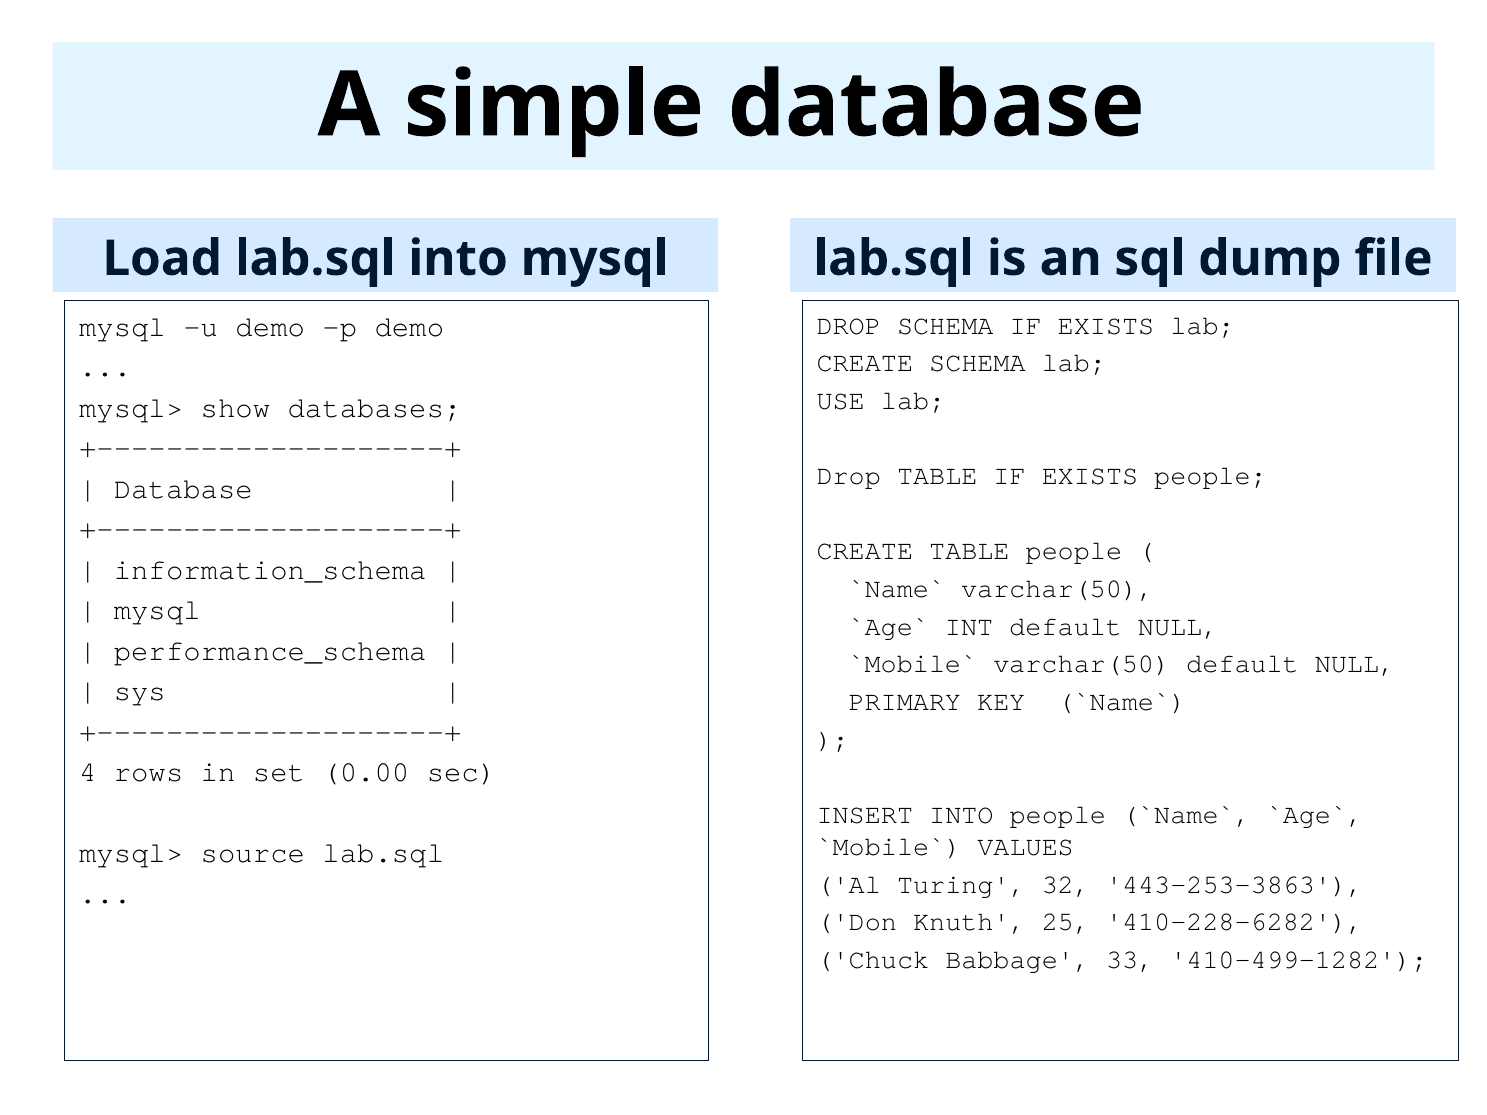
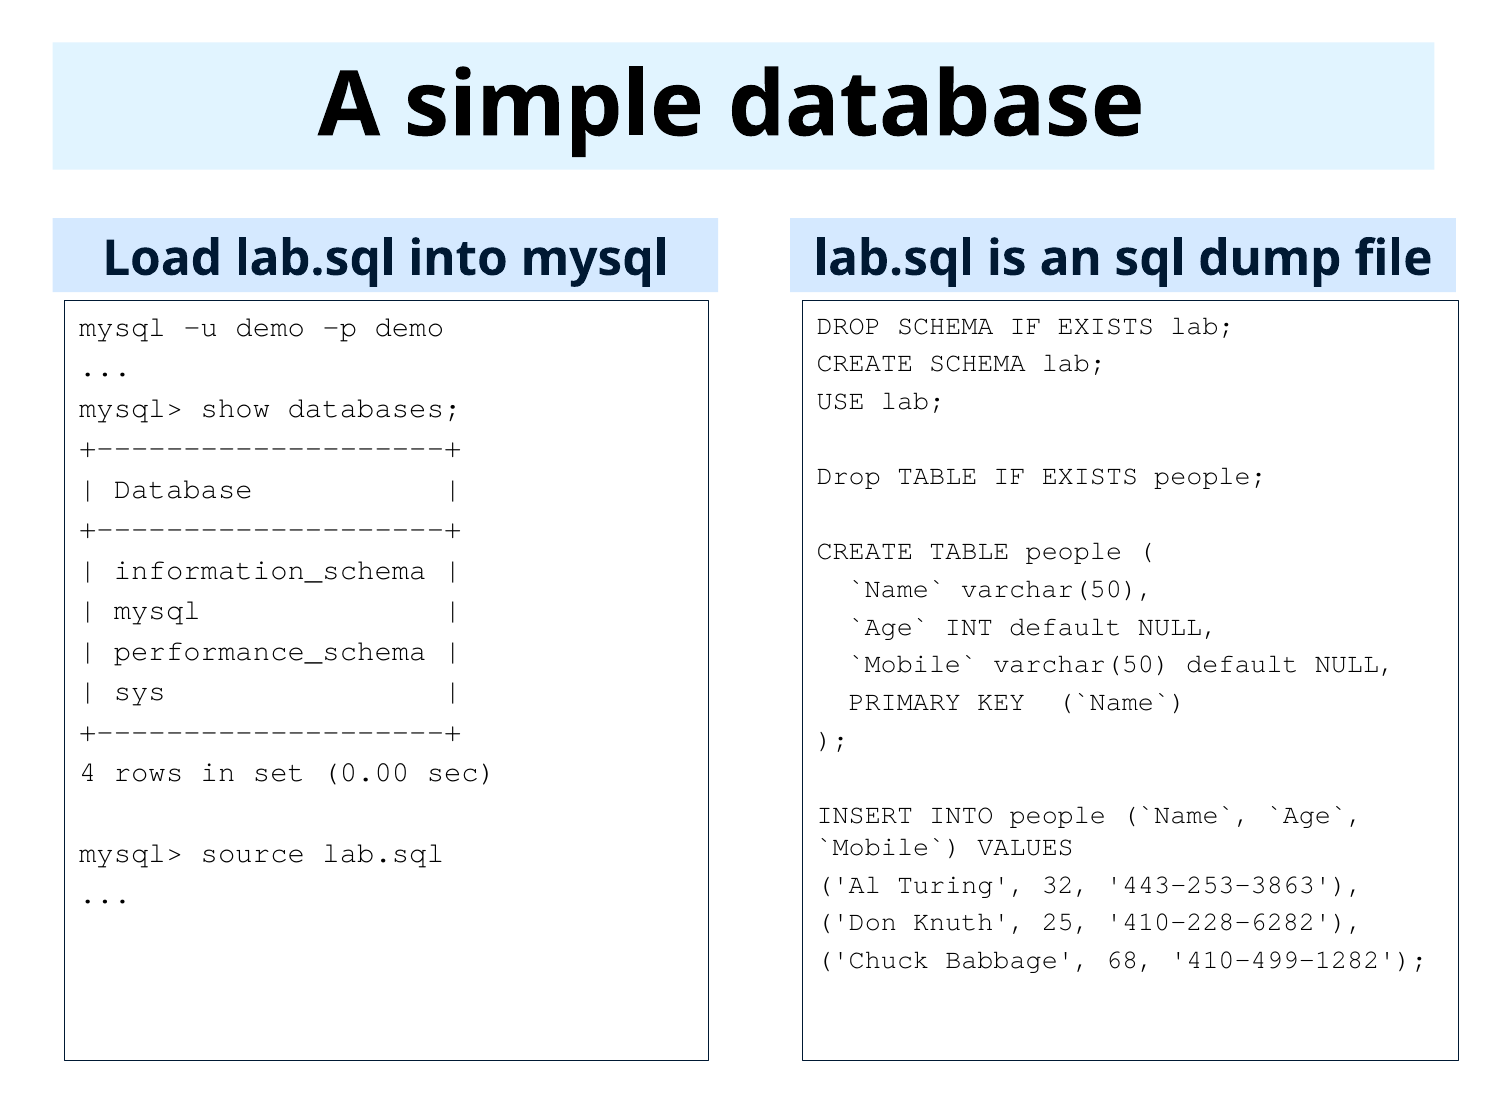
33: 33 -> 68
